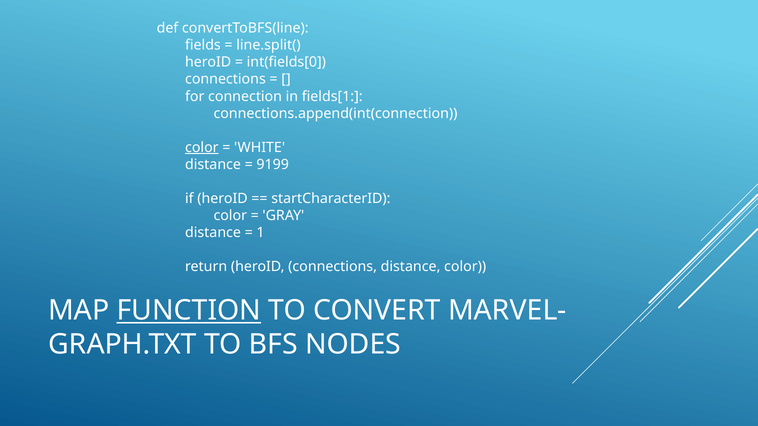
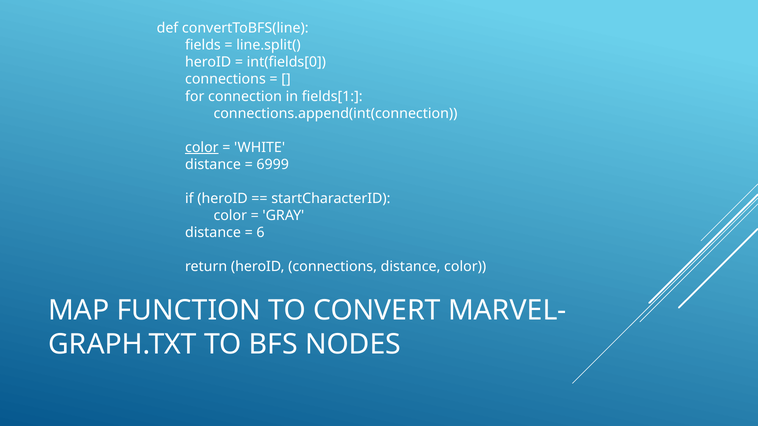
9199: 9199 -> 6999
1: 1 -> 6
FUNCTION underline: present -> none
